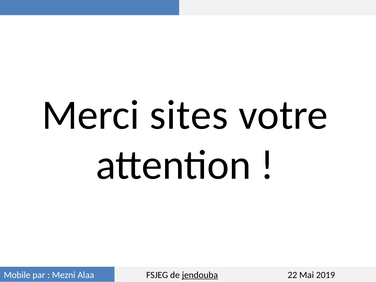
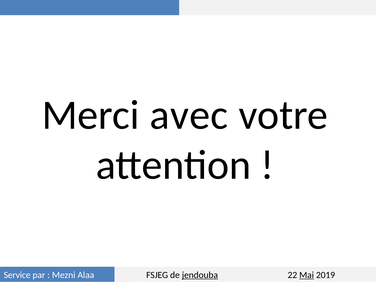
sites: sites -> avec
Mobile: Mobile -> Service
Mai underline: none -> present
